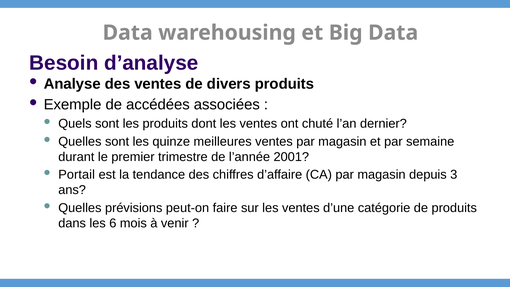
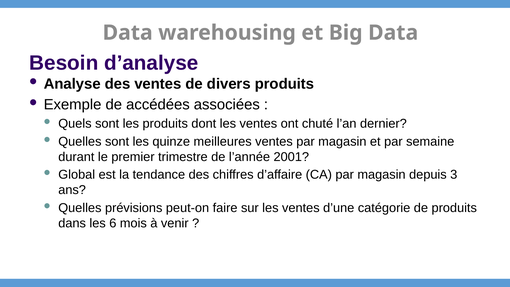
Portail: Portail -> Global
